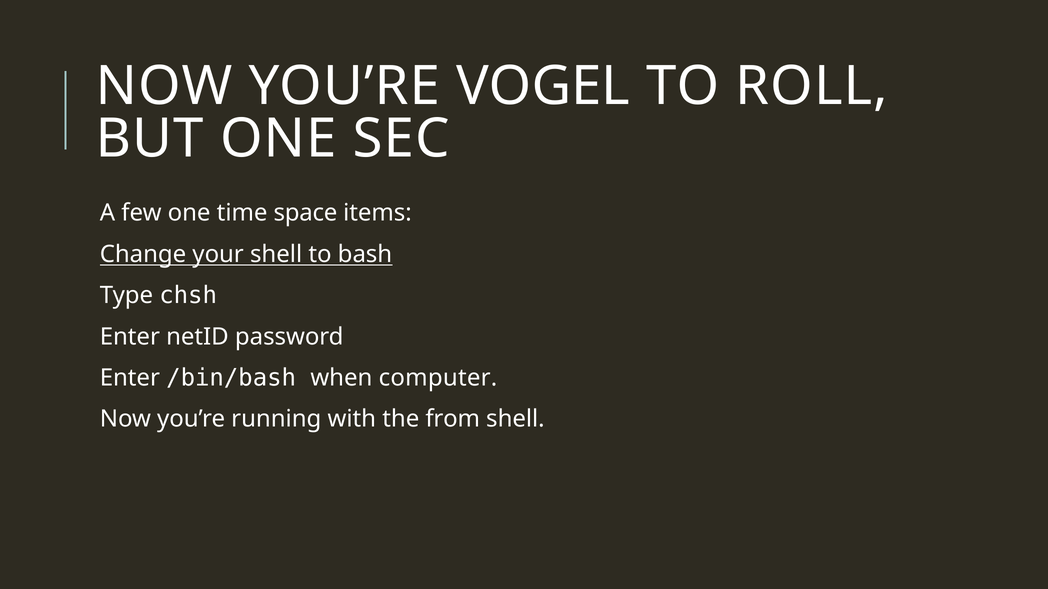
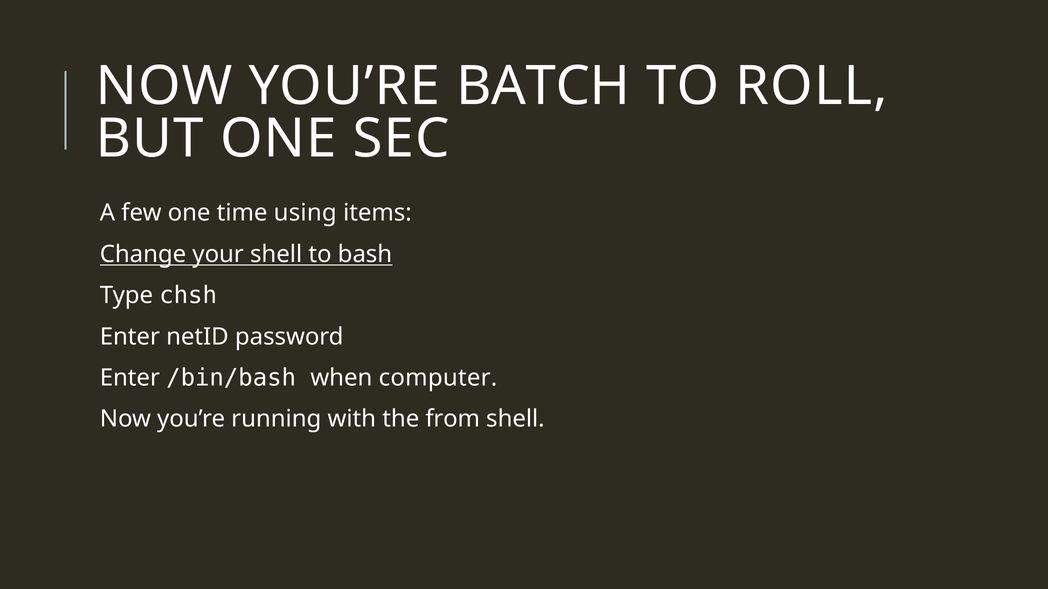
VOGEL: VOGEL -> BATCH
space: space -> using
